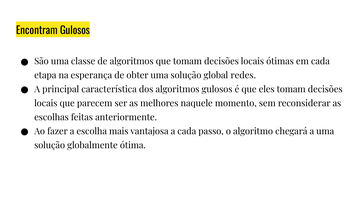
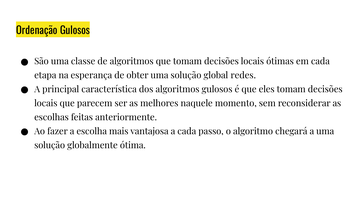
Encontram: Encontram -> Ordenação
